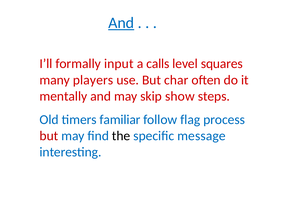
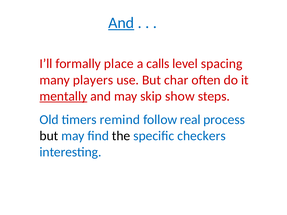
input: input -> place
squares: squares -> spacing
mentally underline: none -> present
familiar: familiar -> remind
flag: flag -> real
but at (49, 136) colour: red -> black
message: message -> checkers
